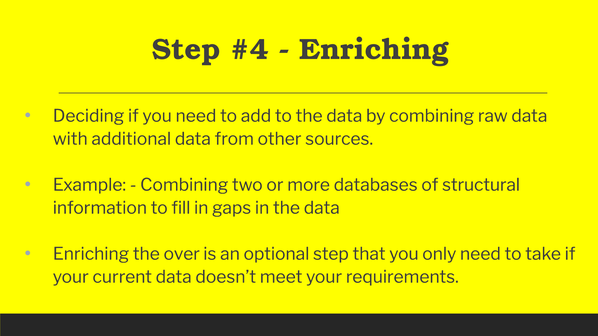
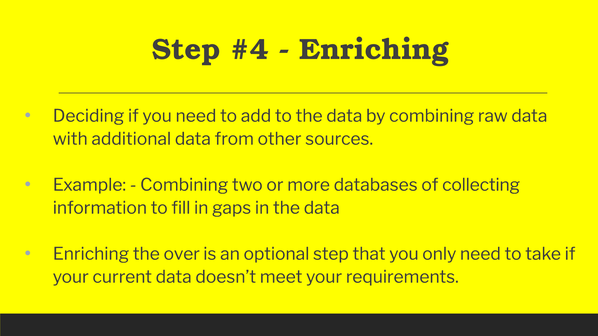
structural: structural -> collecting
